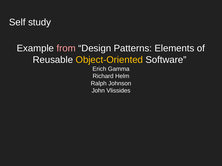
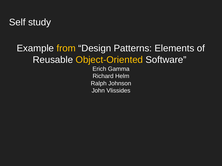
from colour: pink -> yellow
